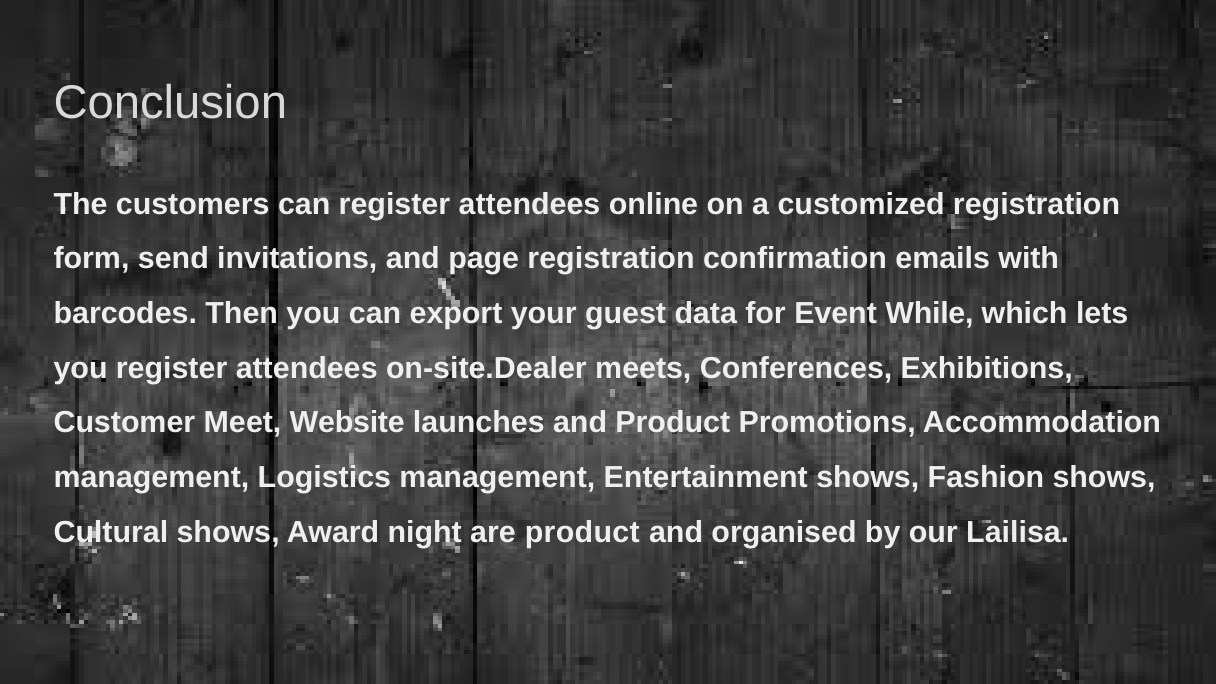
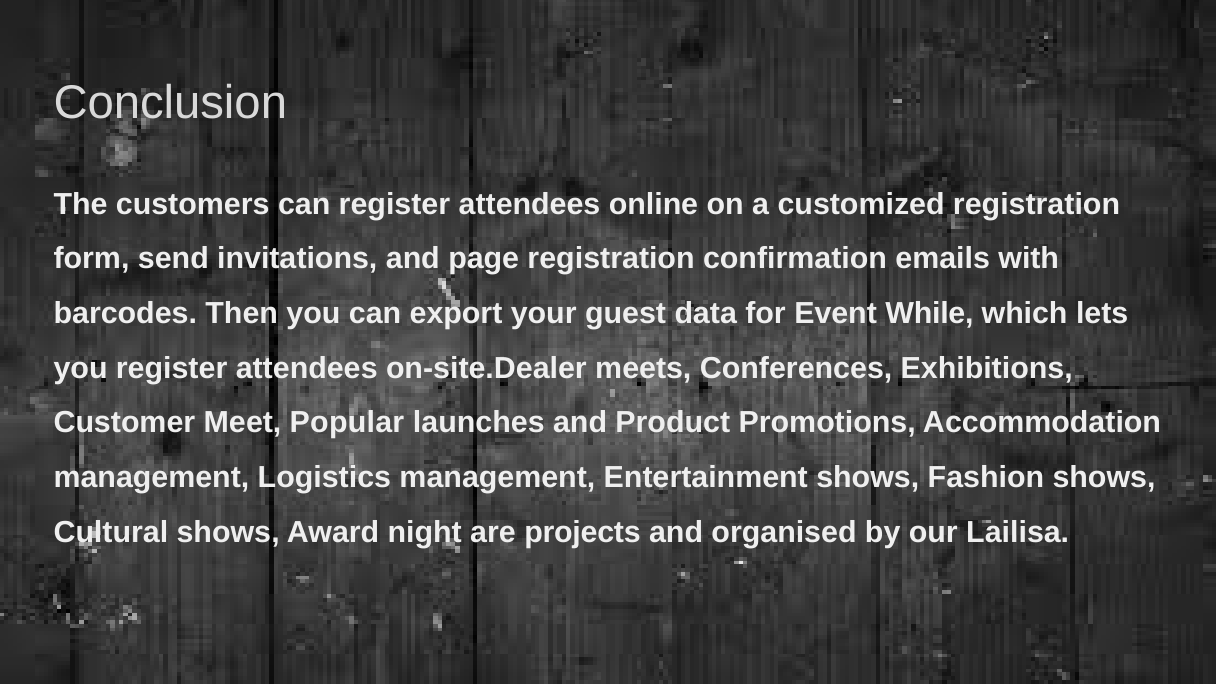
Website: Website -> Popular
are product: product -> projects
